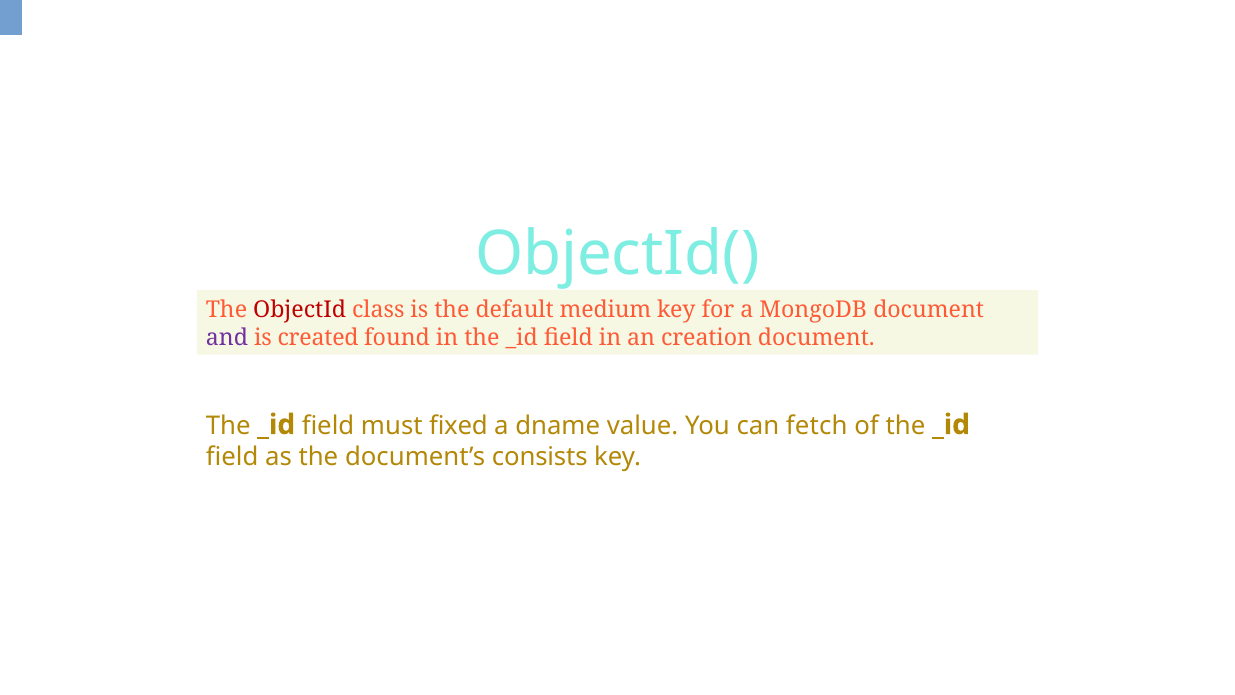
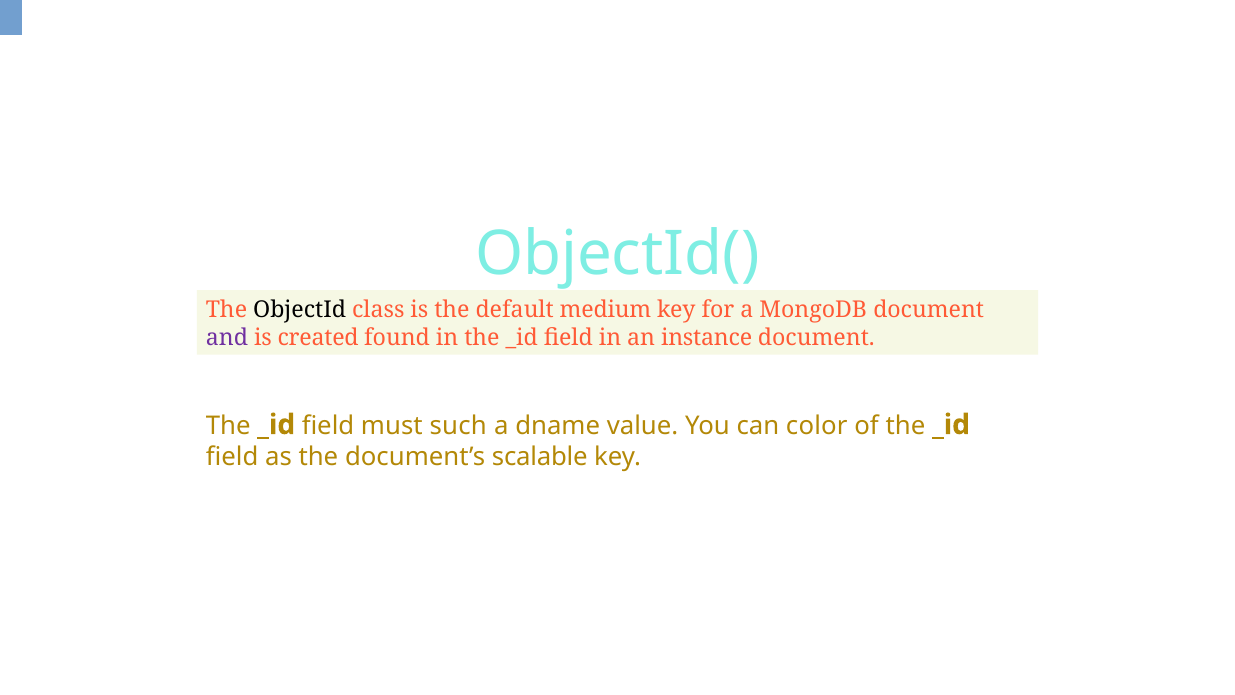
ObjectId colour: red -> black
creation: creation -> instance
fixed: fixed -> such
fetch: fetch -> color
consists: consists -> scalable
